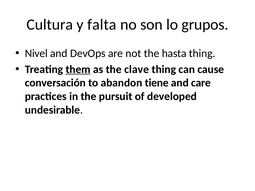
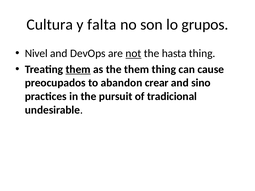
not underline: none -> present
the clave: clave -> them
conversación: conversación -> preocupados
tiene: tiene -> crear
care: care -> sino
developed: developed -> tradicional
